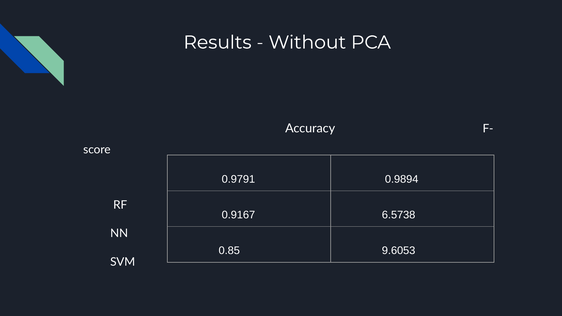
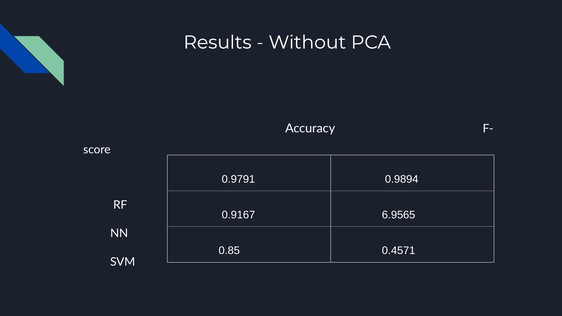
6.5738: 6.5738 -> 6.9565
9.6053: 9.6053 -> 0.4571
